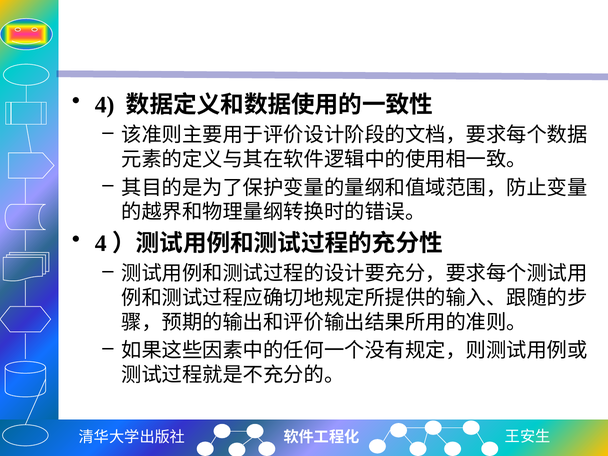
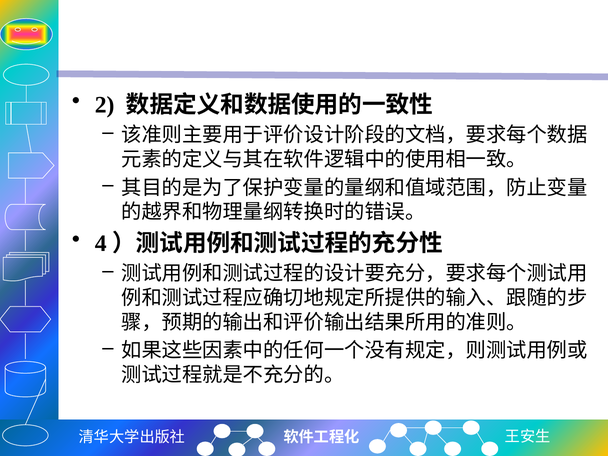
4 at (105, 105): 4 -> 2
